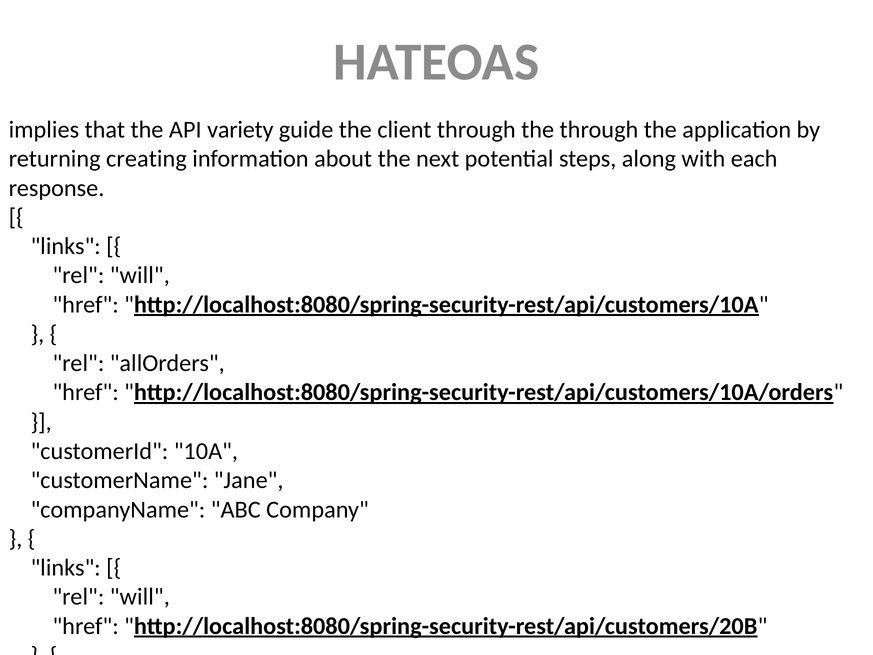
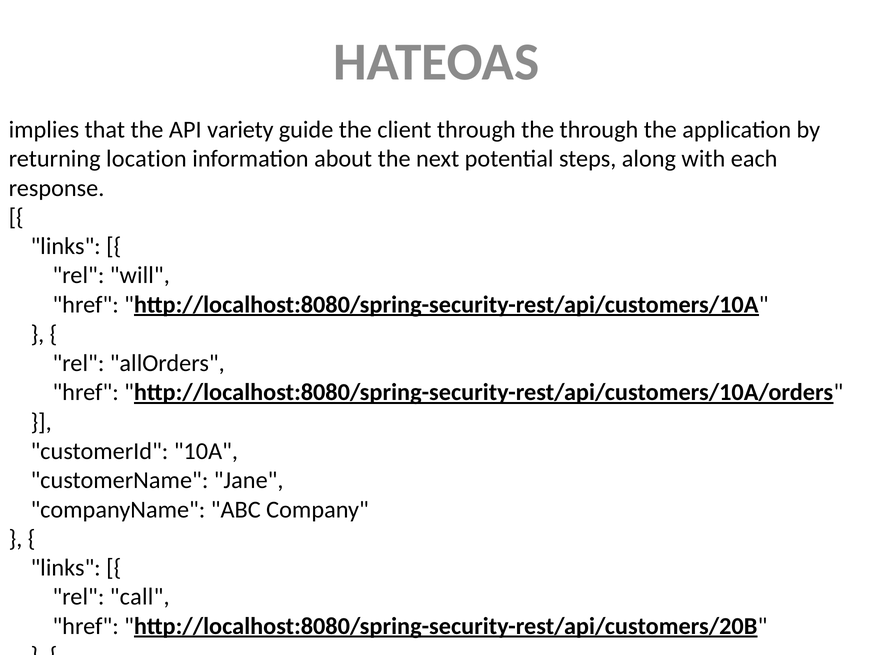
creating: creating -> location
will at (140, 597): will -> call
